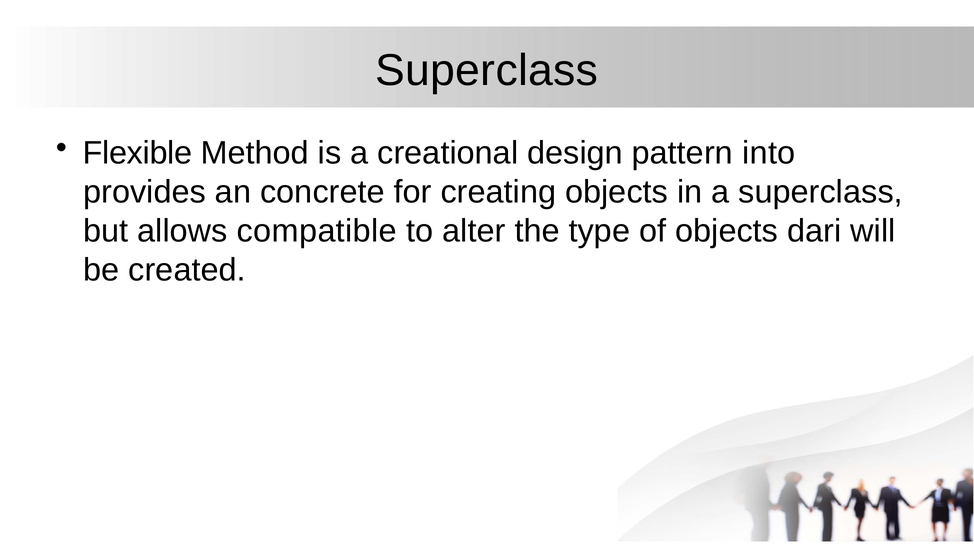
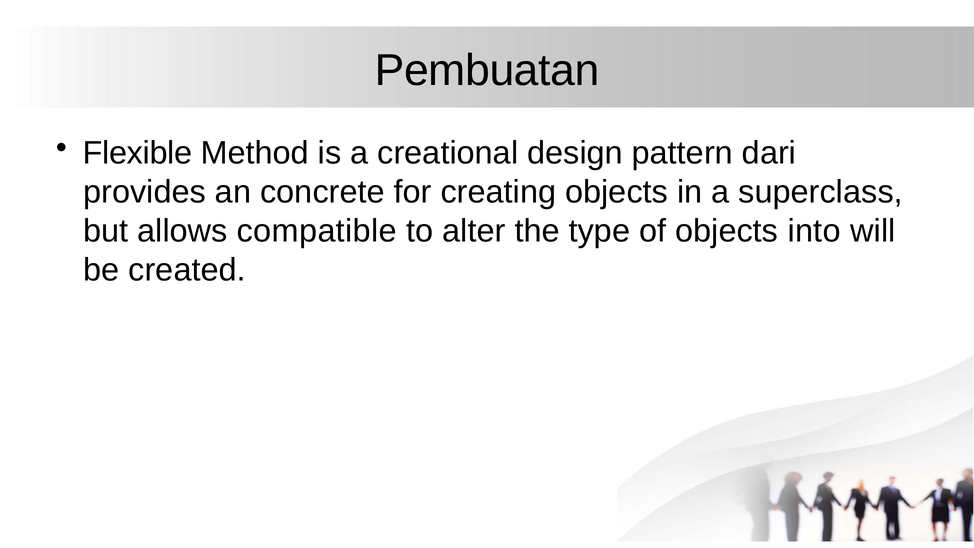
Superclass at (487, 71): Superclass -> Pembuatan
into: into -> dari
dari: dari -> into
